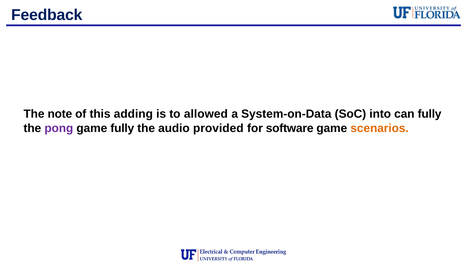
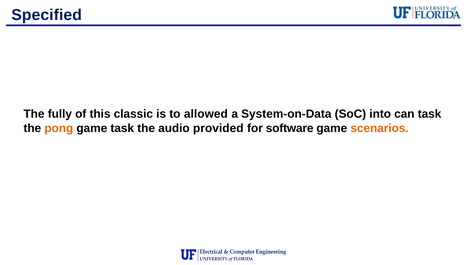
Feedback: Feedback -> Specified
note: note -> fully
adding: adding -> classic
can fully: fully -> task
pong colour: purple -> orange
game fully: fully -> task
